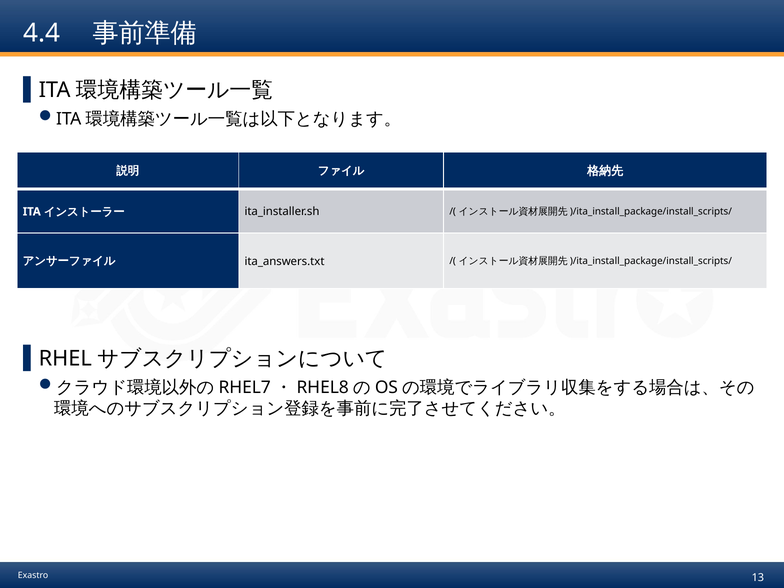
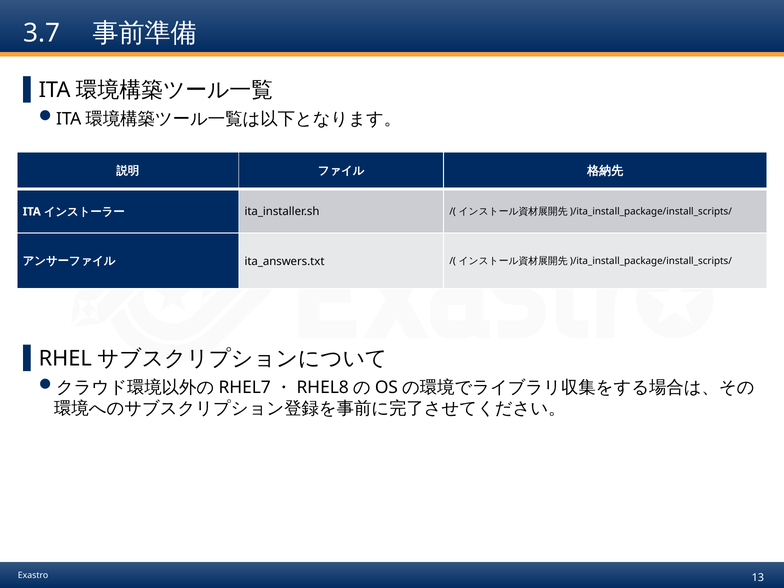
4.4: 4.4 -> 3.7
